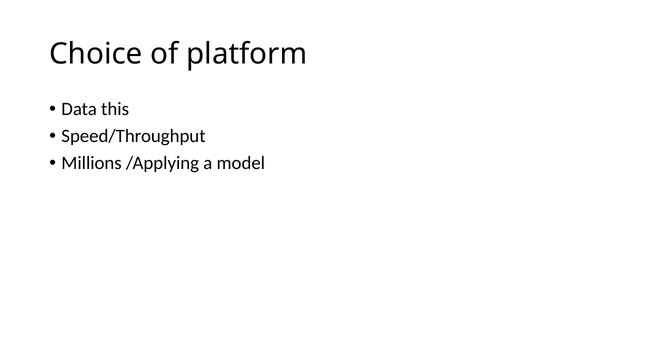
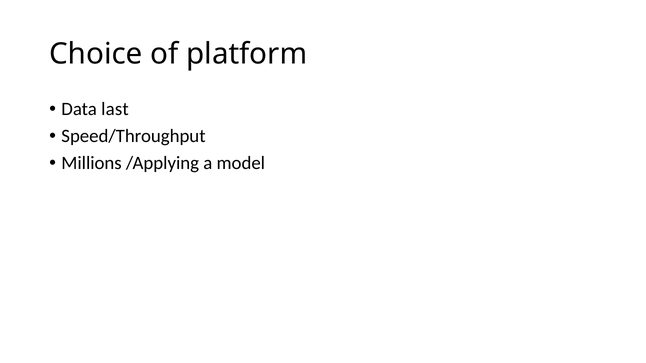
this: this -> last
